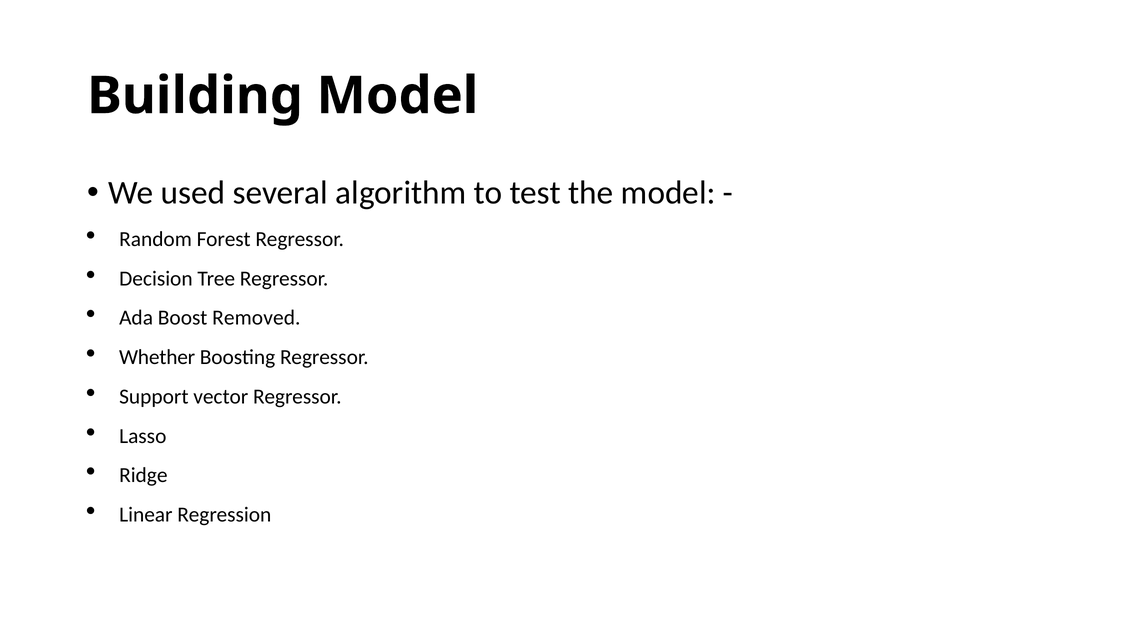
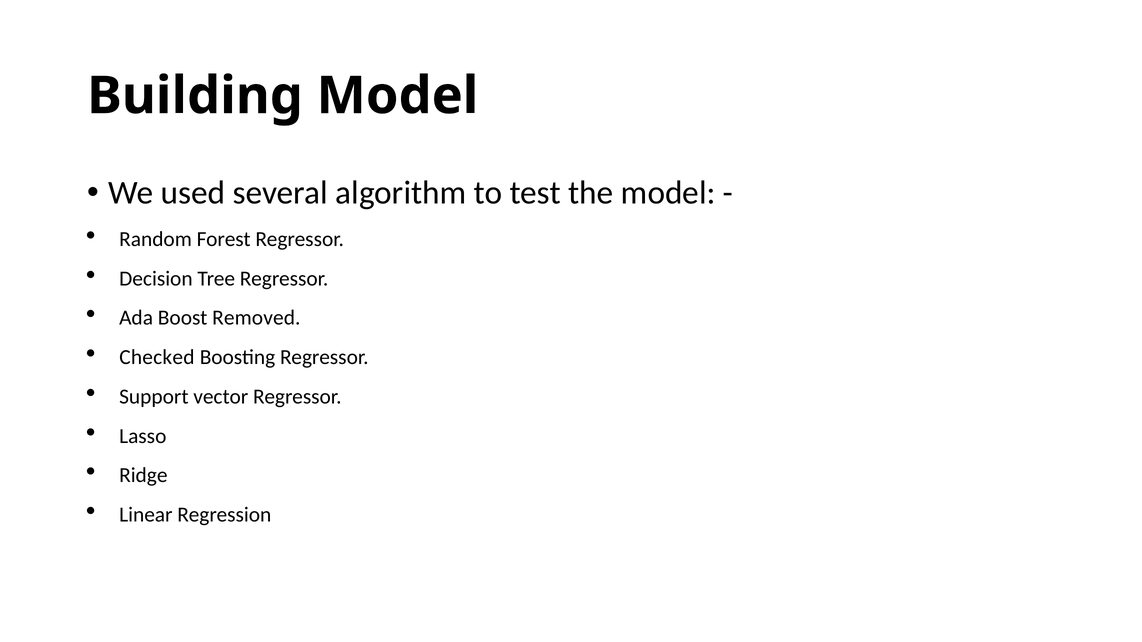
Whether: Whether -> Checked
